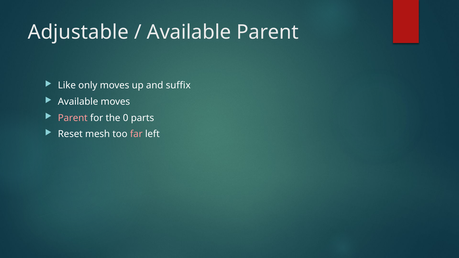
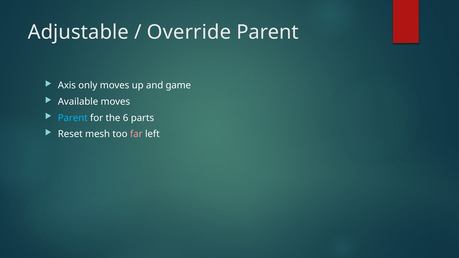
Available at (189, 32): Available -> Override
Like: Like -> Axis
suffix: suffix -> game
Parent at (73, 118) colour: pink -> light blue
0: 0 -> 6
